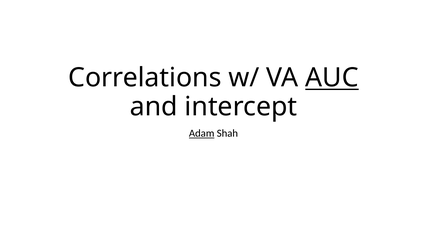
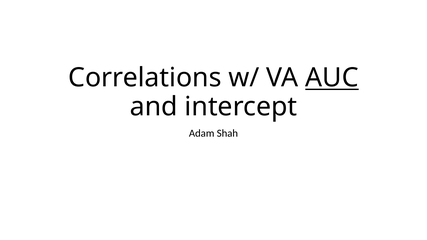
Adam underline: present -> none
